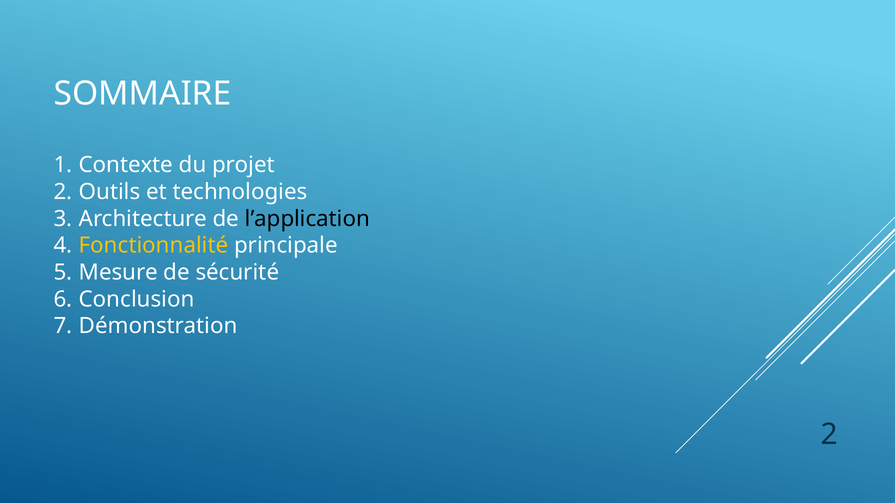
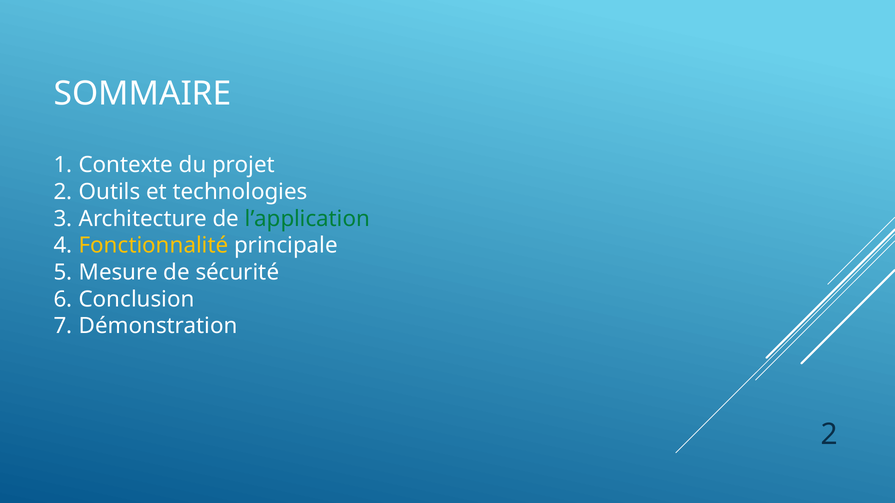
l’application colour: black -> green
